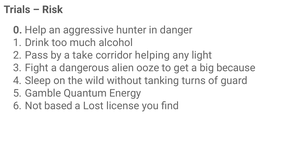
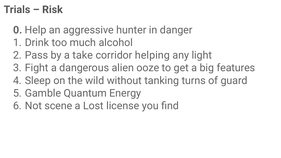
because: because -> features
based: based -> scene
